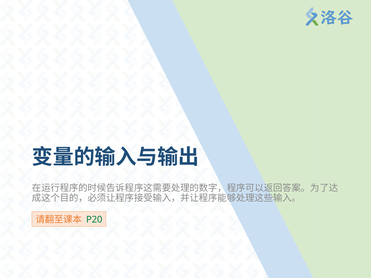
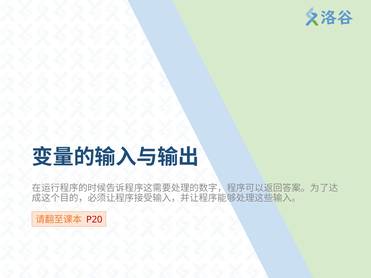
P20 colour: green -> red
